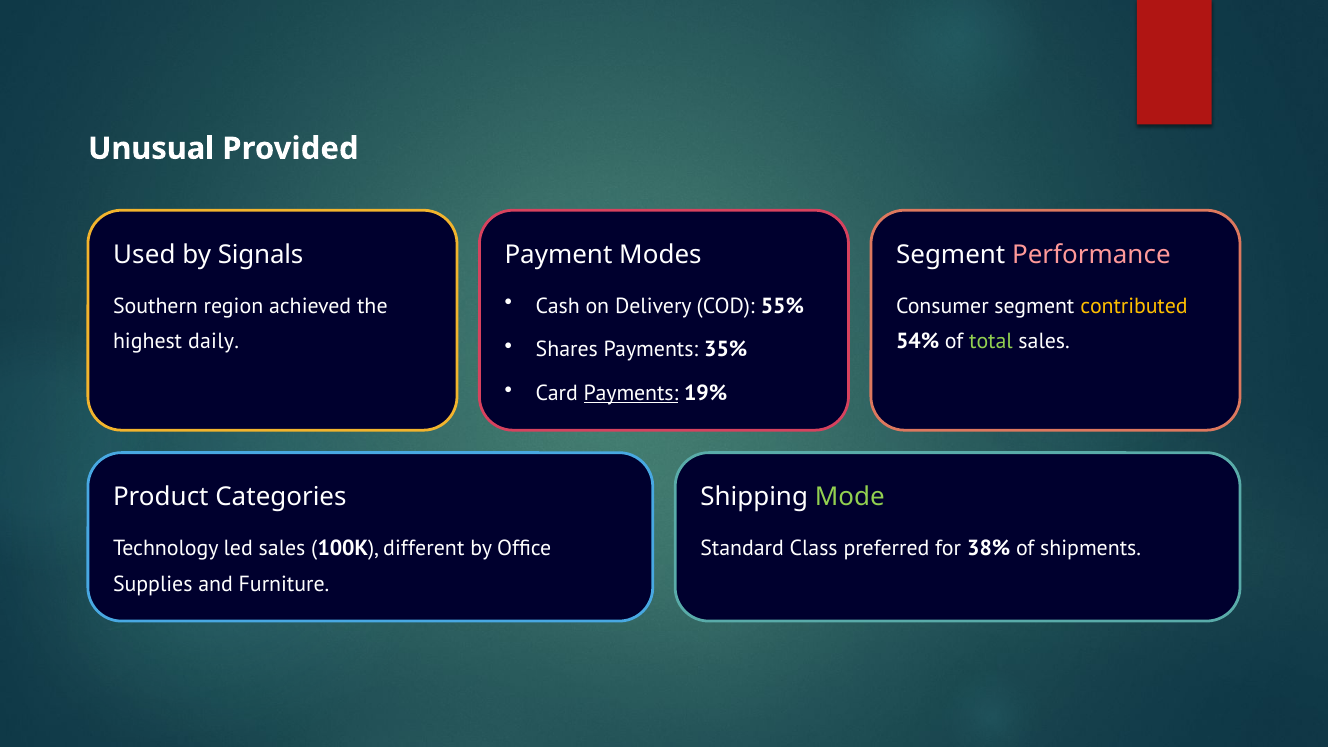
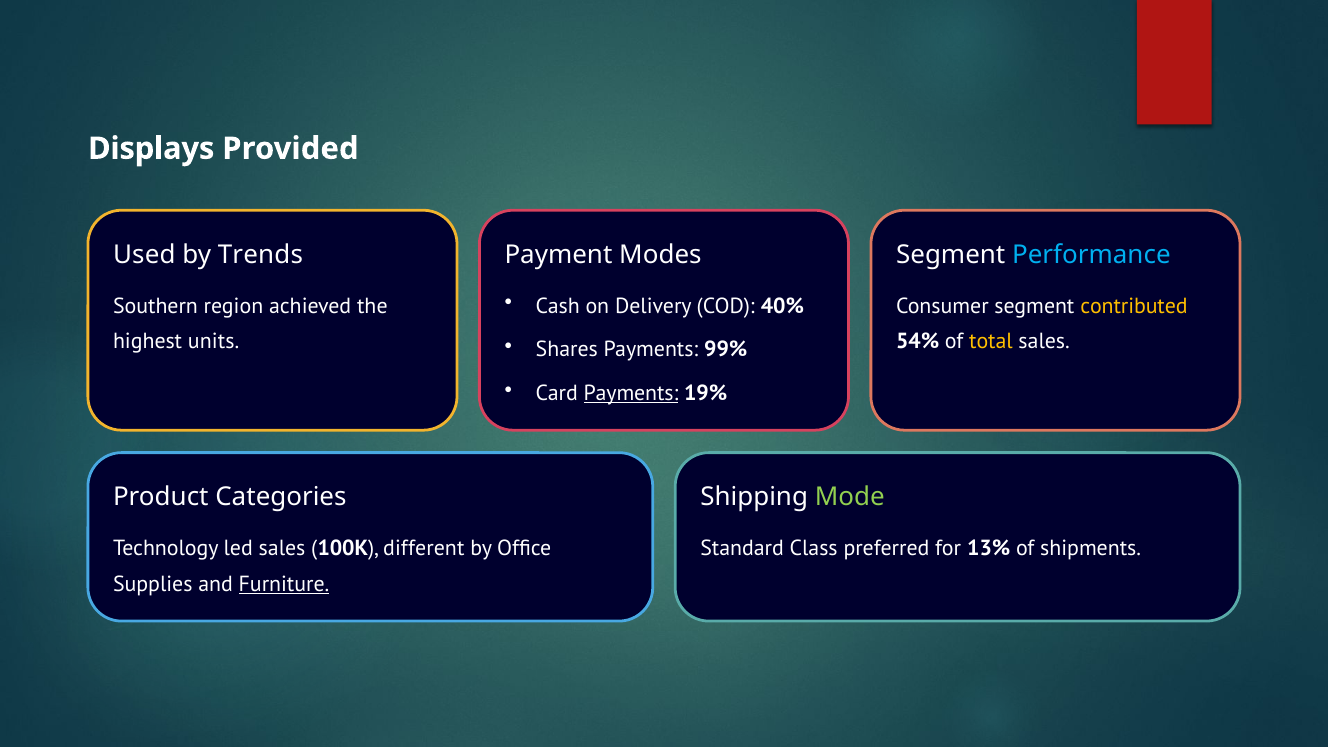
Unusual: Unusual -> Displays
Signals: Signals -> Trends
Performance colour: pink -> light blue
55%: 55% -> 40%
daily: daily -> units
total colour: light green -> yellow
35%: 35% -> 99%
38%: 38% -> 13%
Furniture underline: none -> present
